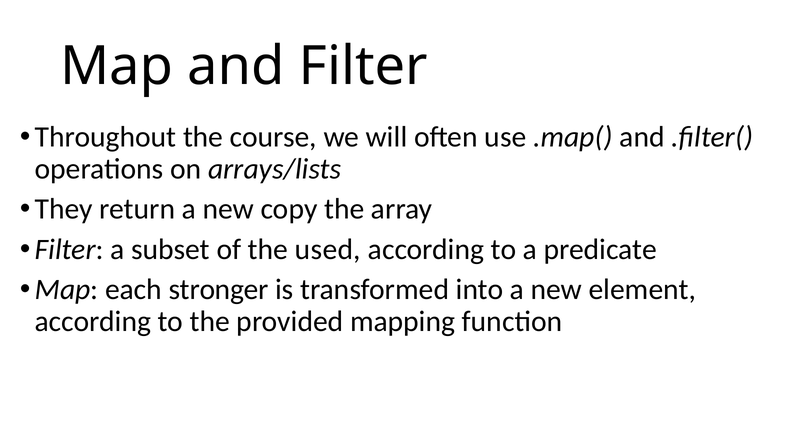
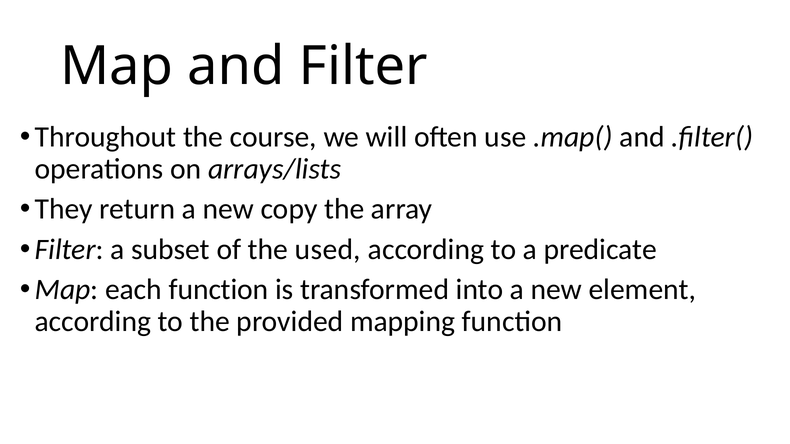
each stronger: stronger -> function
